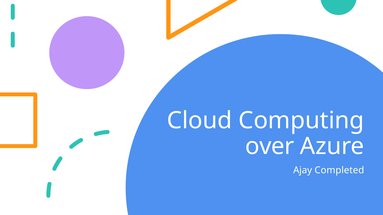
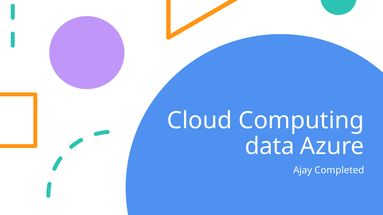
over: over -> data
